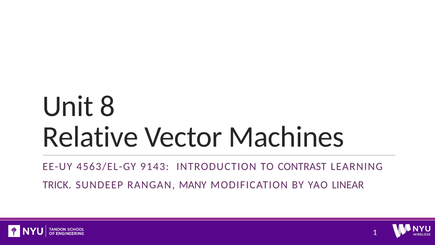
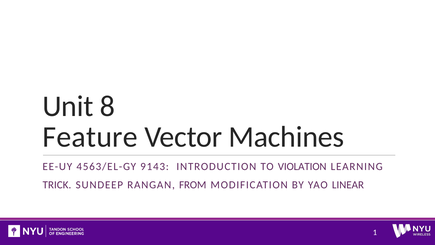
Relative: Relative -> Feature
CONTRAST: CONTRAST -> VIOLATION
MANY: MANY -> FROM
